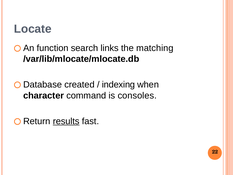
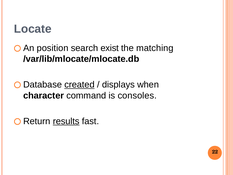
function: function -> position
links: links -> exist
created underline: none -> present
indexing: indexing -> displays
